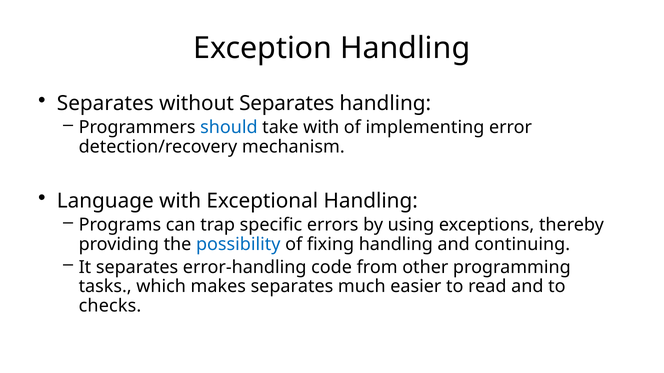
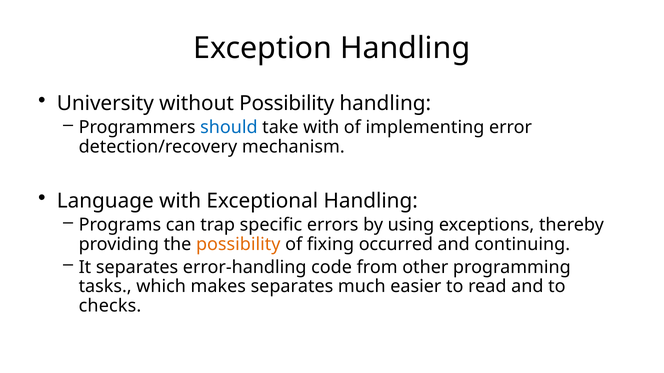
Separates at (105, 104): Separates -> University
without Separates: Separates -> Possibility
possibility at (238, 245) colour: blue -> orange
fixing handling: handling -> occurred
